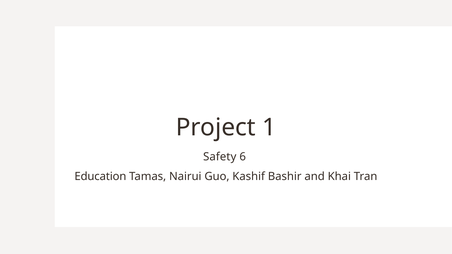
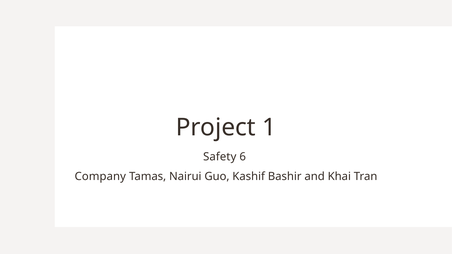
Education: Education -> Company
